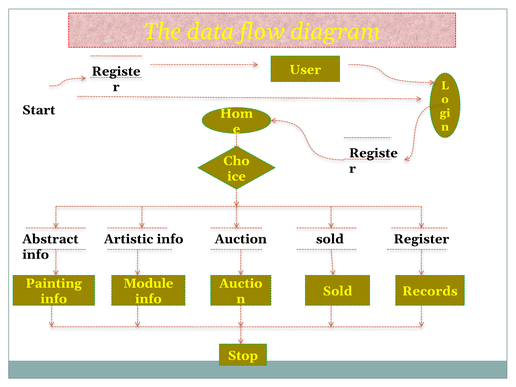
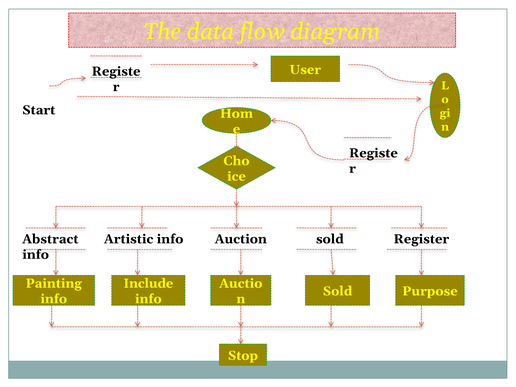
Module: Module -> Include
Records: Records -> Purpose
